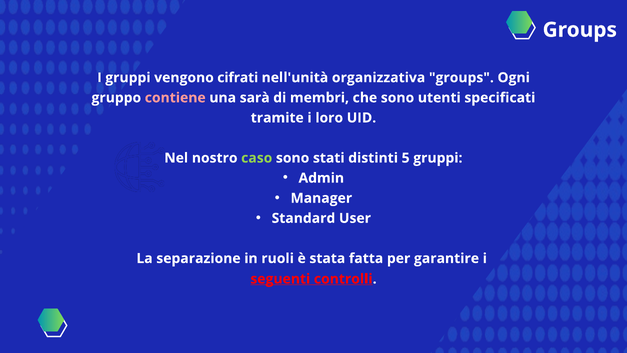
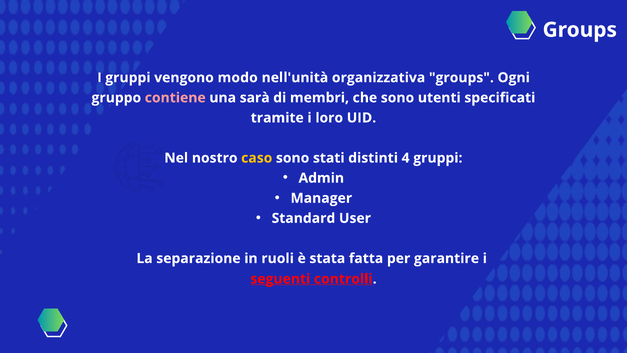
cifrati: cifrati -> modo
caso colour: light green -> yellow
5: 5 -> 4
